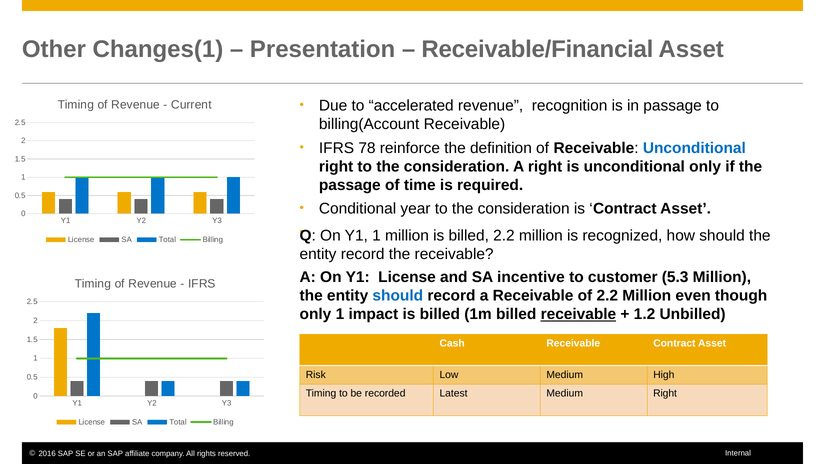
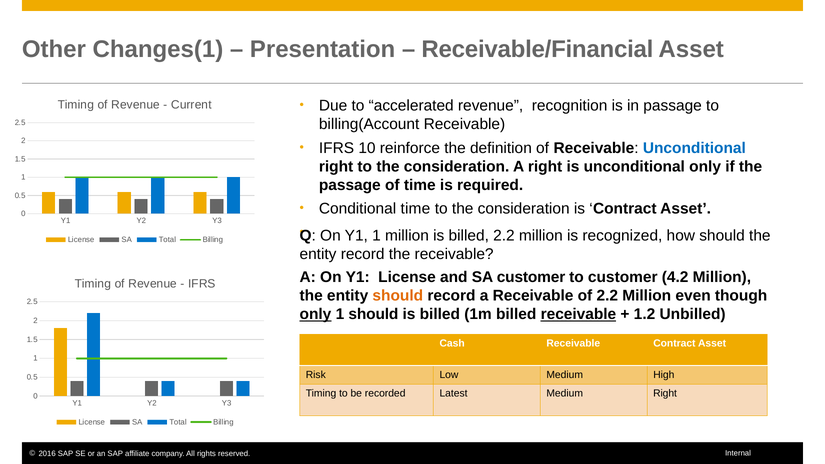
78: 78 -> 10
Conditional year: year -> time
SA incentive: incentive -> customer
5.3: 5.3 -> 4.2
should at (398, 296) colour: blue -> orange
only at (315, 314) underline: none -> present
1 impact: impact -> should
